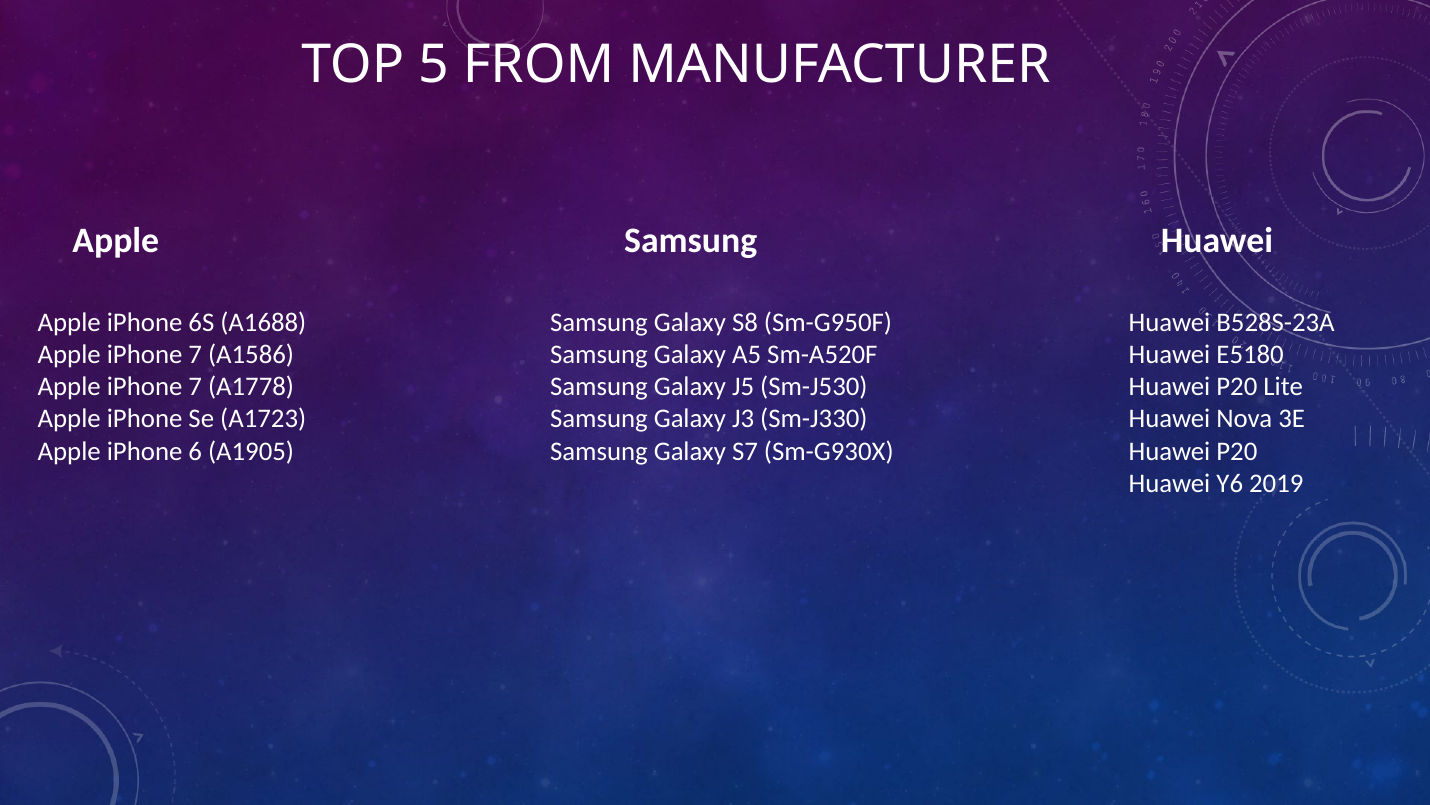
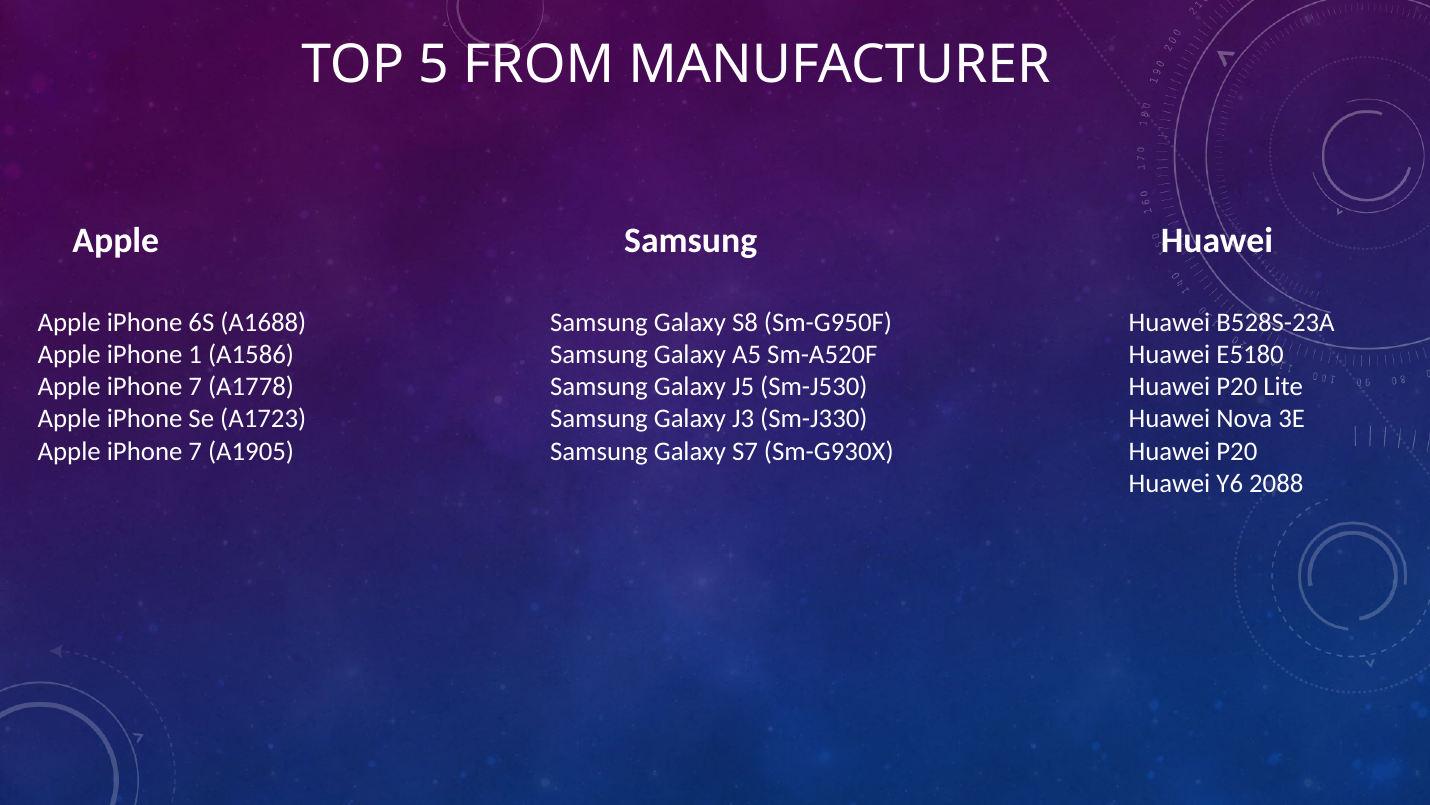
7 at (195, 354): 7 -> 1
6 at (195, 451): 6 -> 7
2019: 2019 -> 2088
